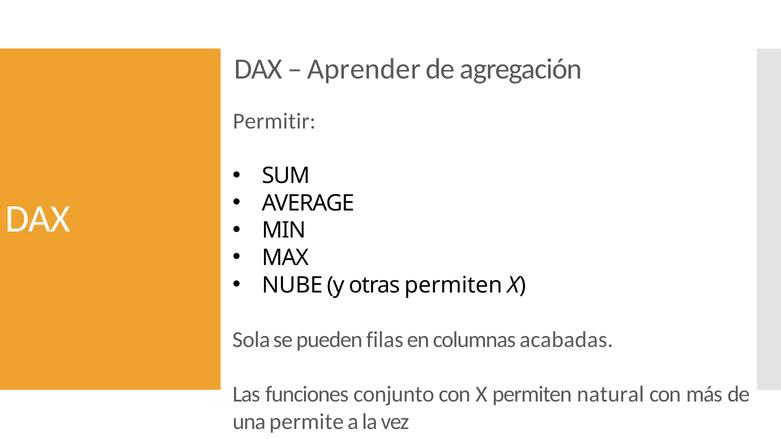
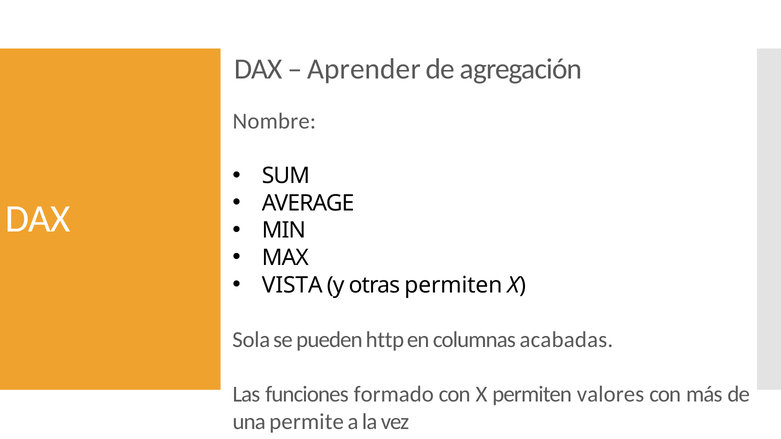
Permitir: Permitir -> Nombre
NUBE: NUBE -> VISTA
filas: filas -> http
conjunto: conjunto -> formado
natural: natural -> valores
